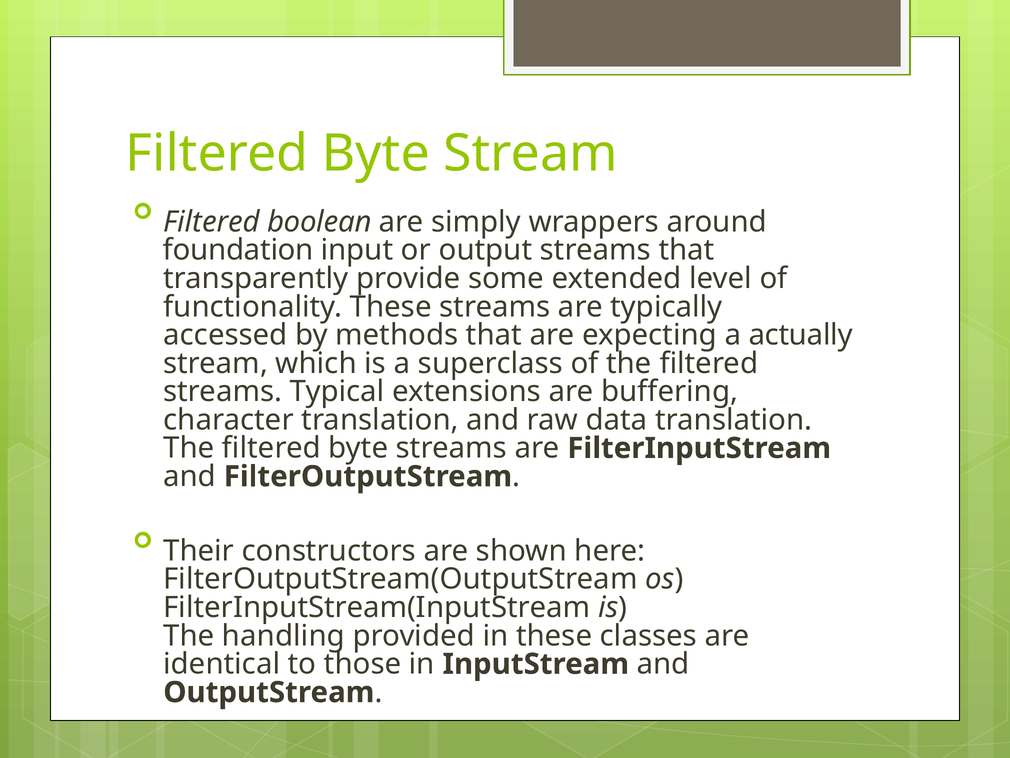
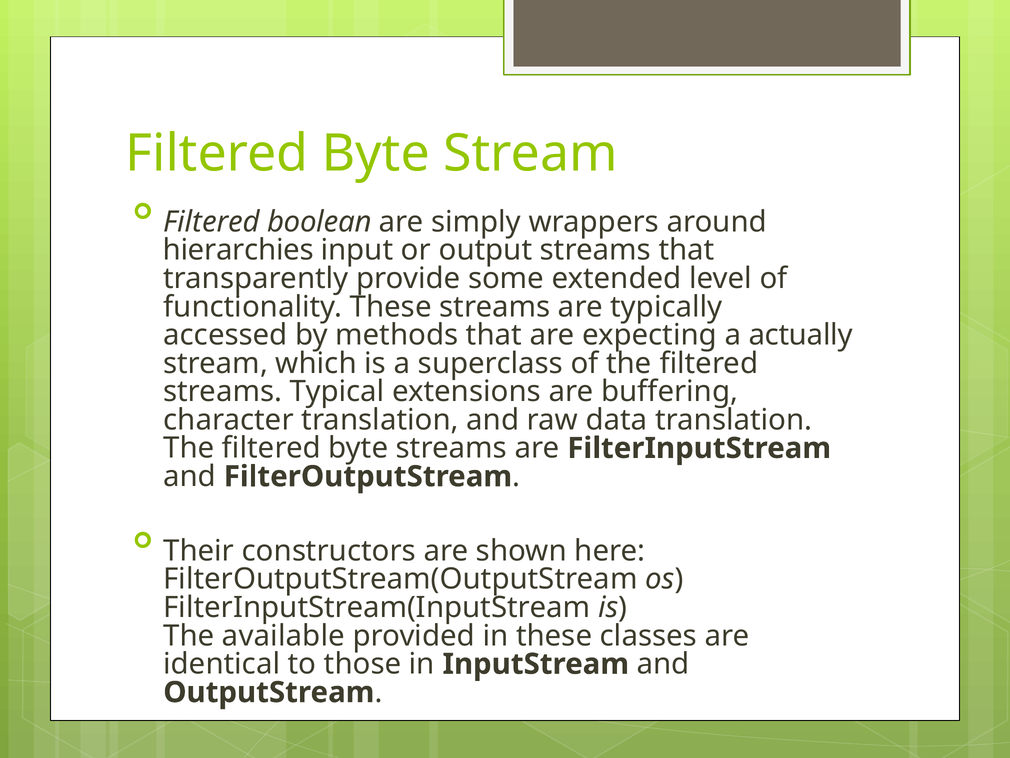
foundation: foundation -> hierarchies
handling: handling -> available
